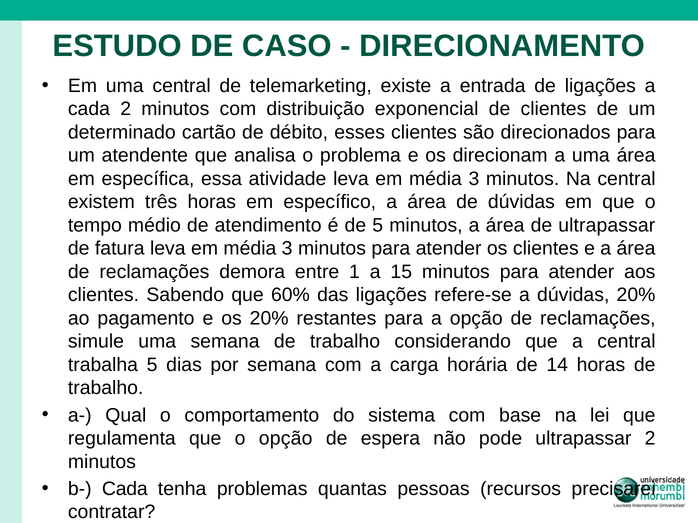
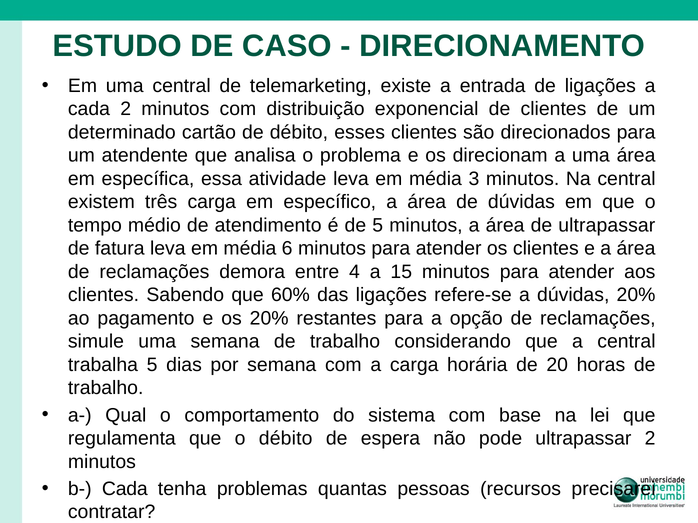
três horas: horas -> carga
3 at (287, 249): 3 -> 6
1: 1 -> 4
14: 14 -> 20
o opção: opção -> débito
